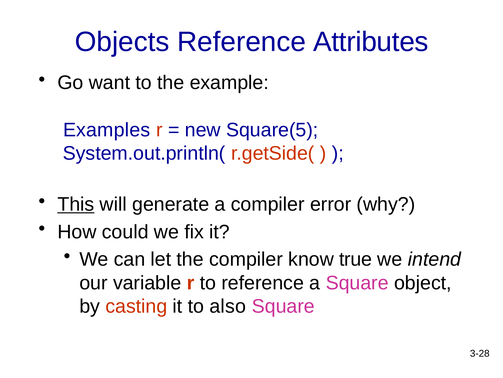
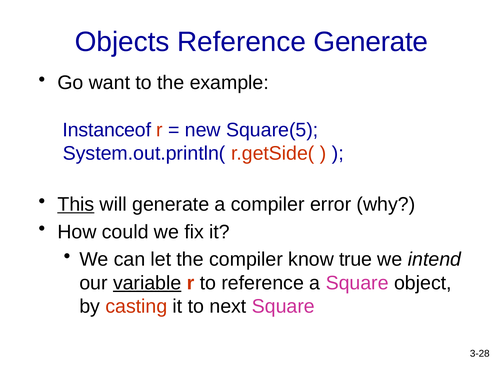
Reference Attributes: Attributes -> Generate
Examples: Examples -> Instanceof
variable underline: none -> present
also: also -> next
